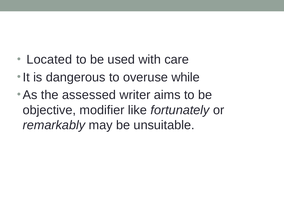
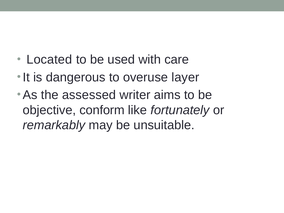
while: while -> layer
modifier: modifier -> conform
